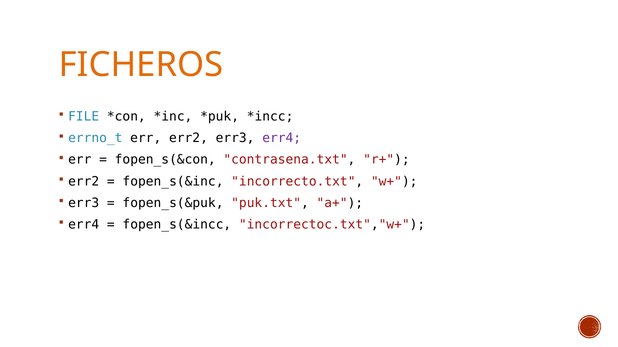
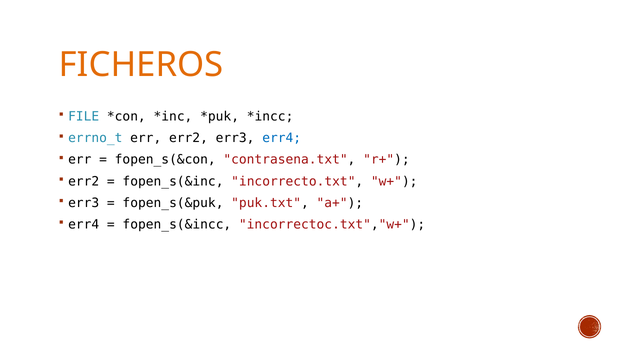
err4 at (282, 138) colour: purple -> blue
